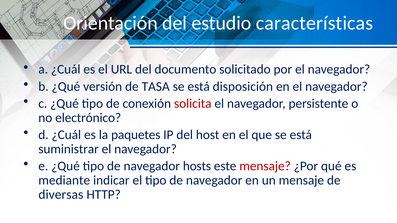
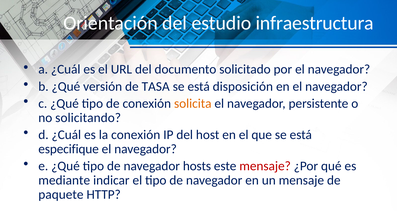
características: características -> infraestructura
solicita colour: red -> orange
electrónico: electrónico -> solicitando
la paquetes: paquetes -> conexión
suministrar: suministrar -> especifique
diversas: diversas -> paquete
